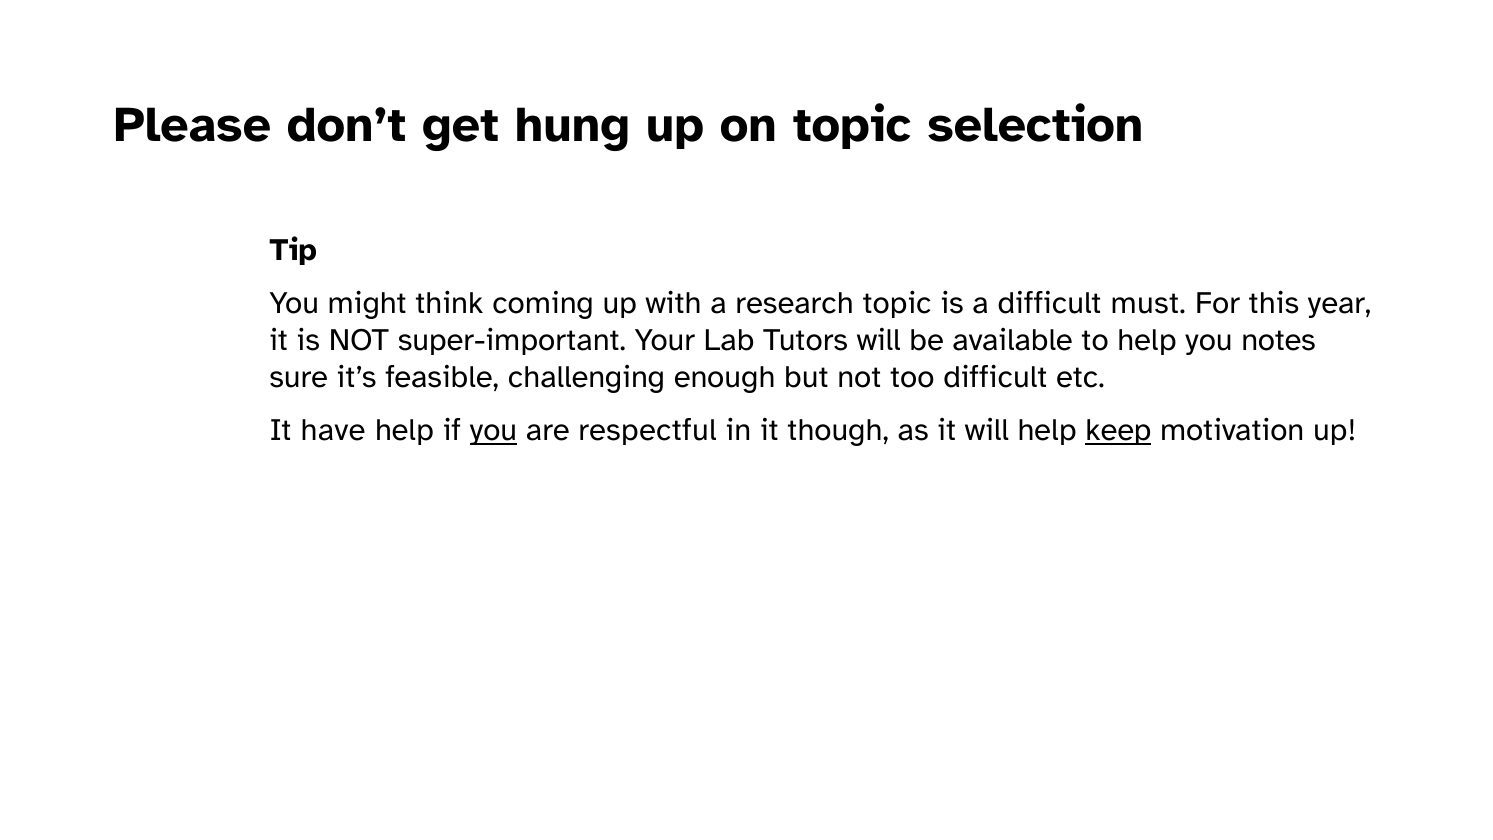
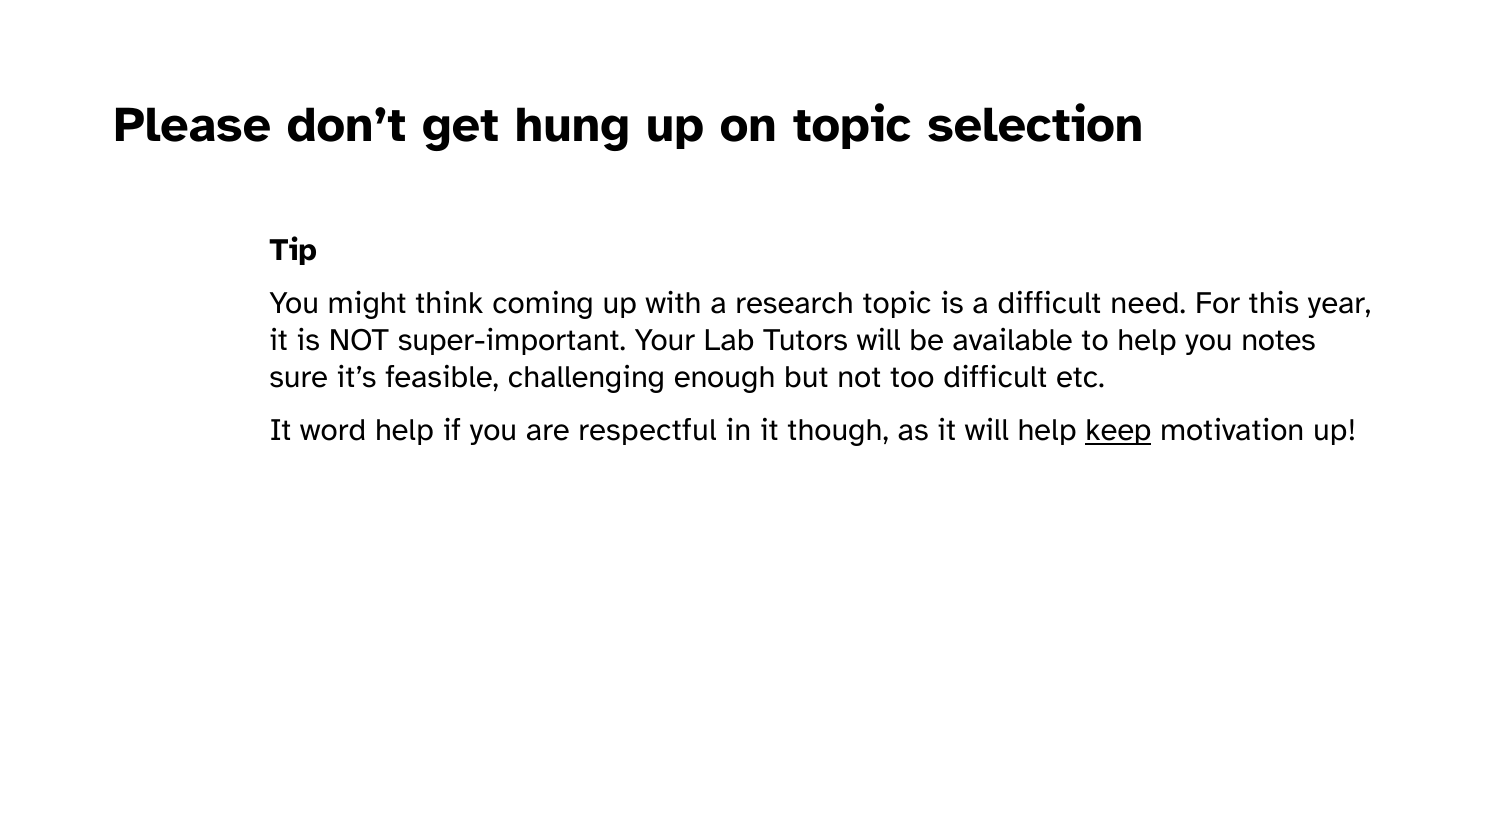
must: must -> need
have: have -> word
you at (494, 430) underline: present -> none
